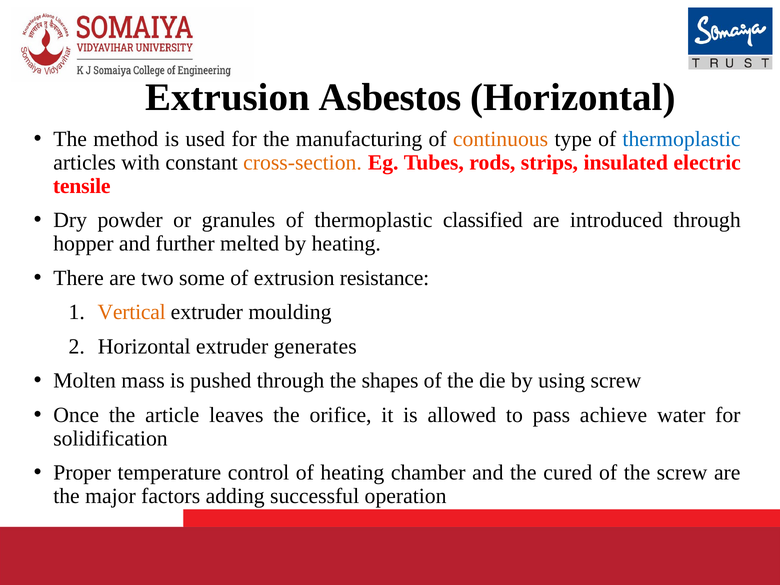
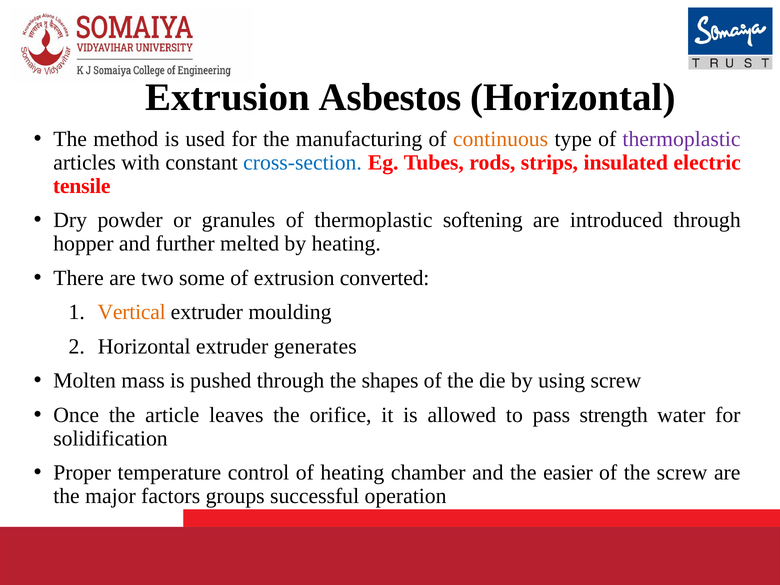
thermoplastic at (682, 139) colour: blue -> purple
cross-section colour: orange -> blue
classified: classified -> softening
resistance: resistance -> converted
achieve: achieve -> strength
cured: cured -> easier
adding: adding -> groups
